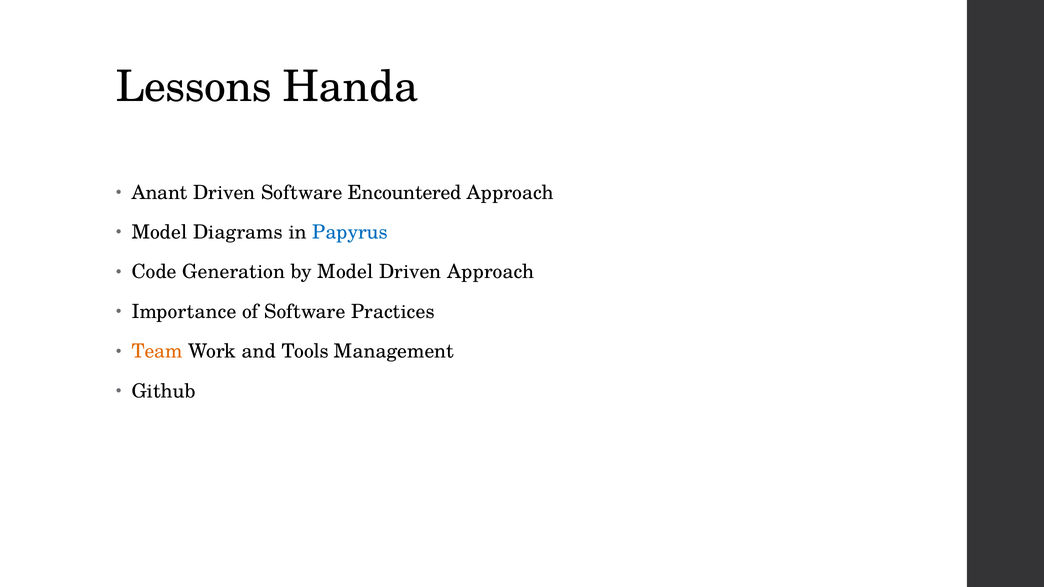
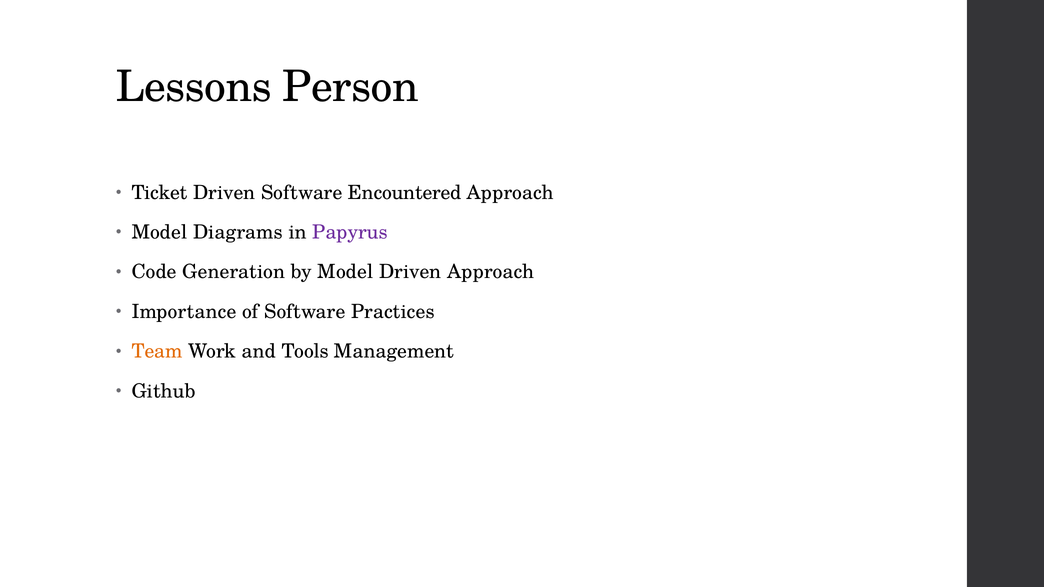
Handa: Handa -> Person
Anant: Anant -> Ticket
Papyrus colour: blue -> purple
